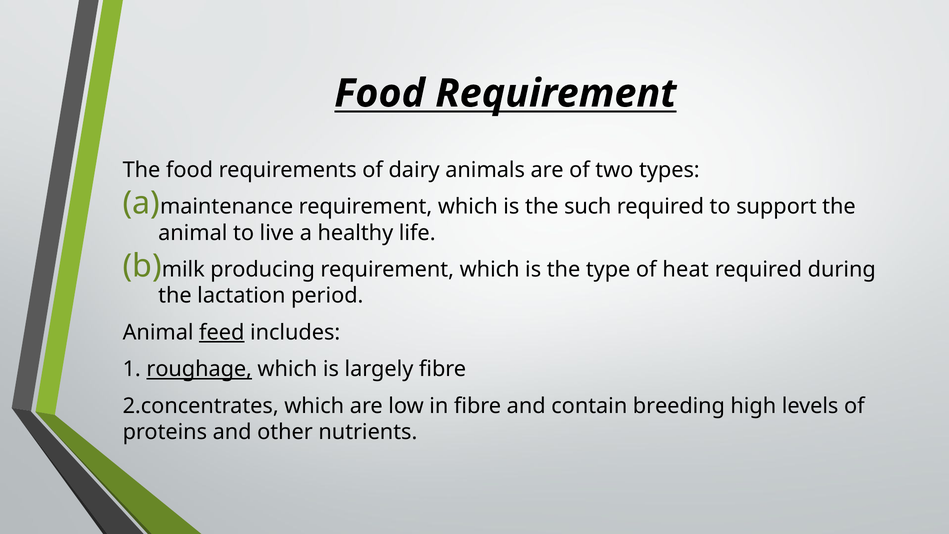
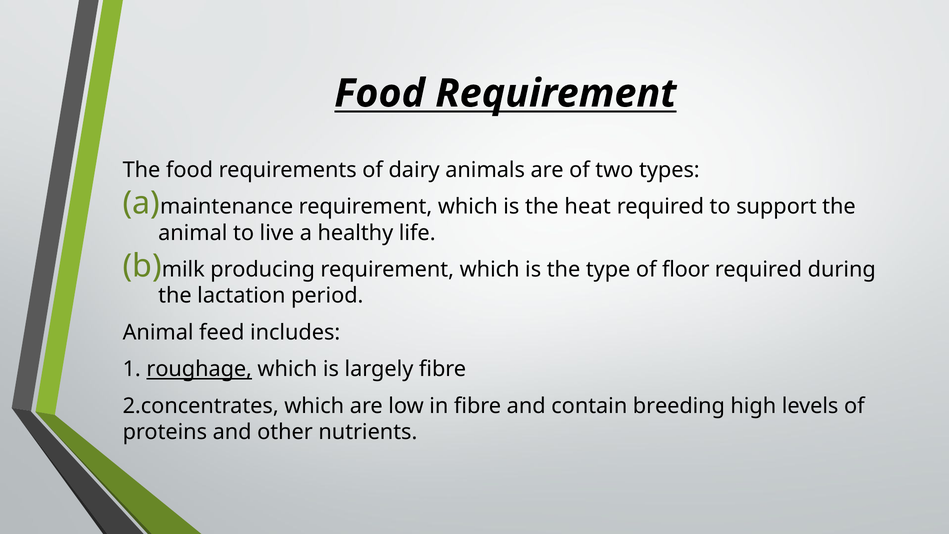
such: such -> heat
heat: heat -> floor
feed underline: present -> none
